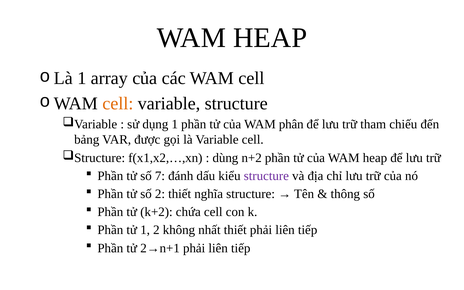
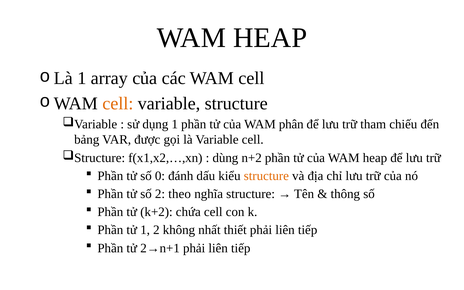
7: 7 -> 0
structure at (266, 176) colour: purple -> orange
2 thiết: thiết -> theo
